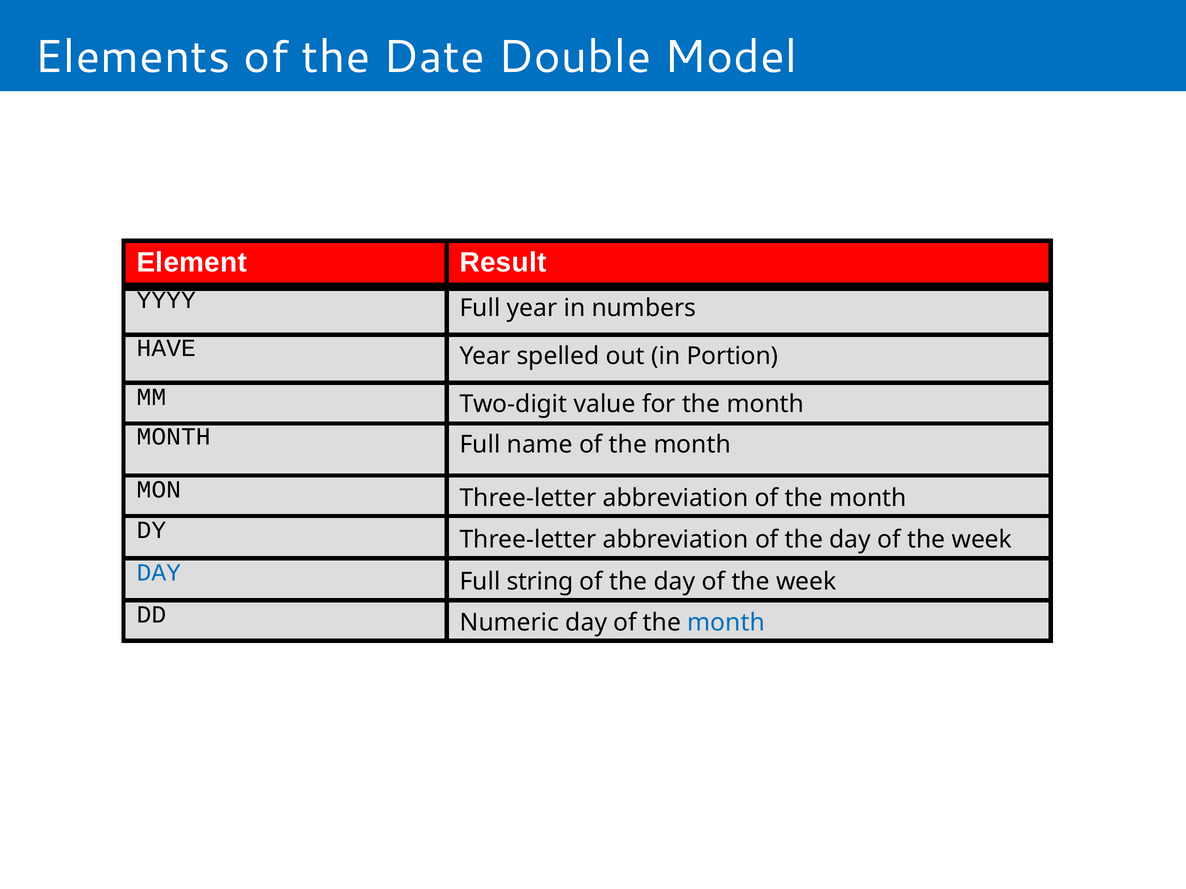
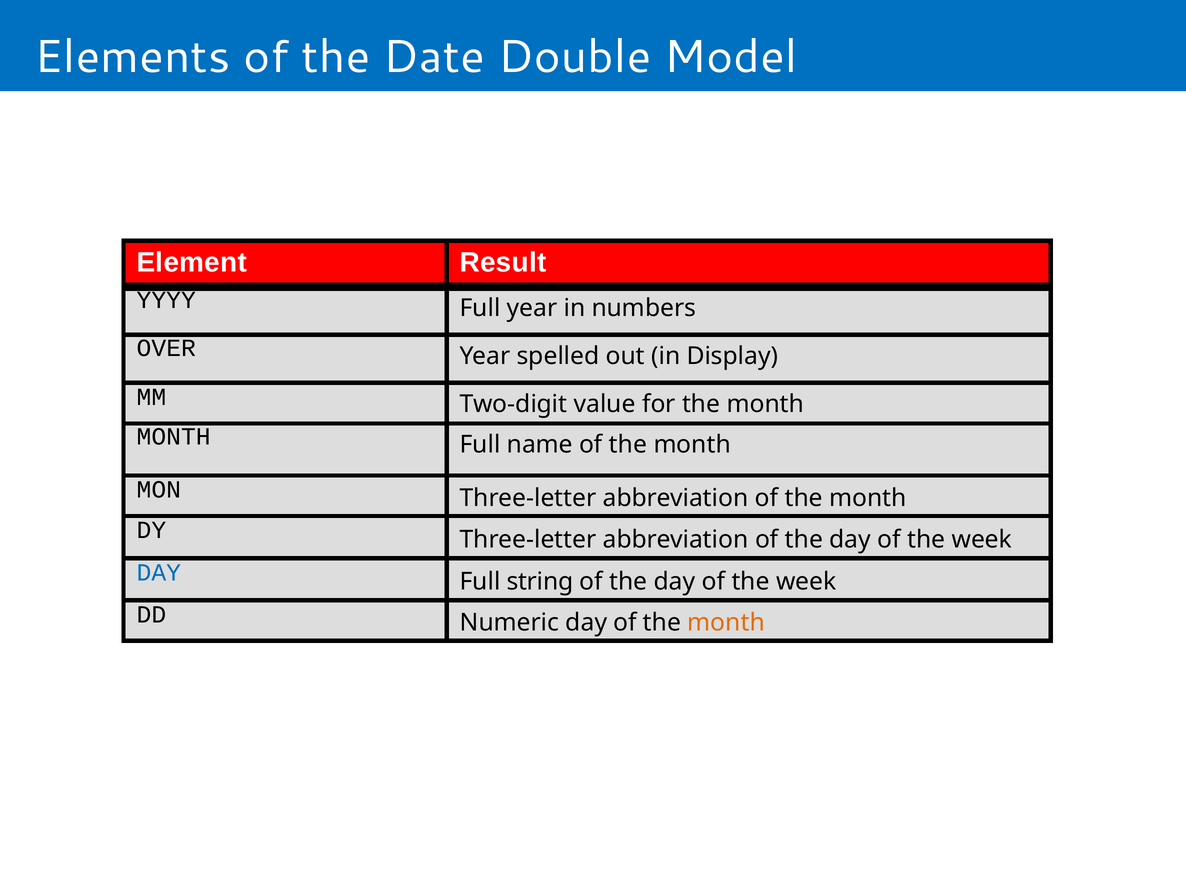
HAVE: HAVE -> OVER
Portion: Portion -> Display
month at (726, 623) colour: blue -> orange
